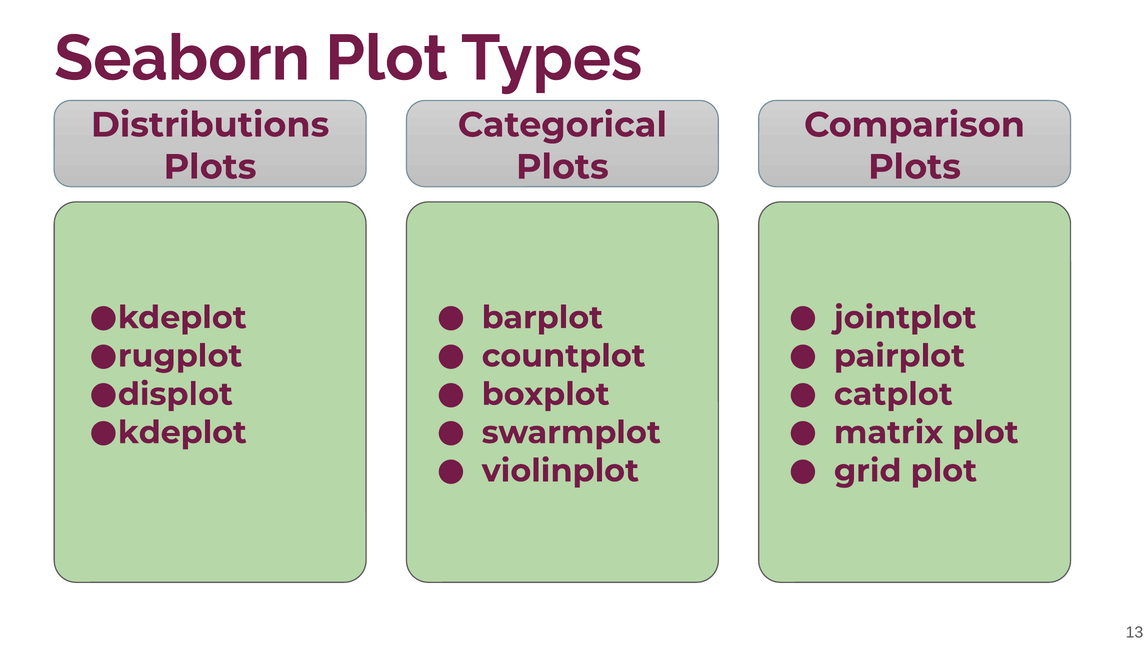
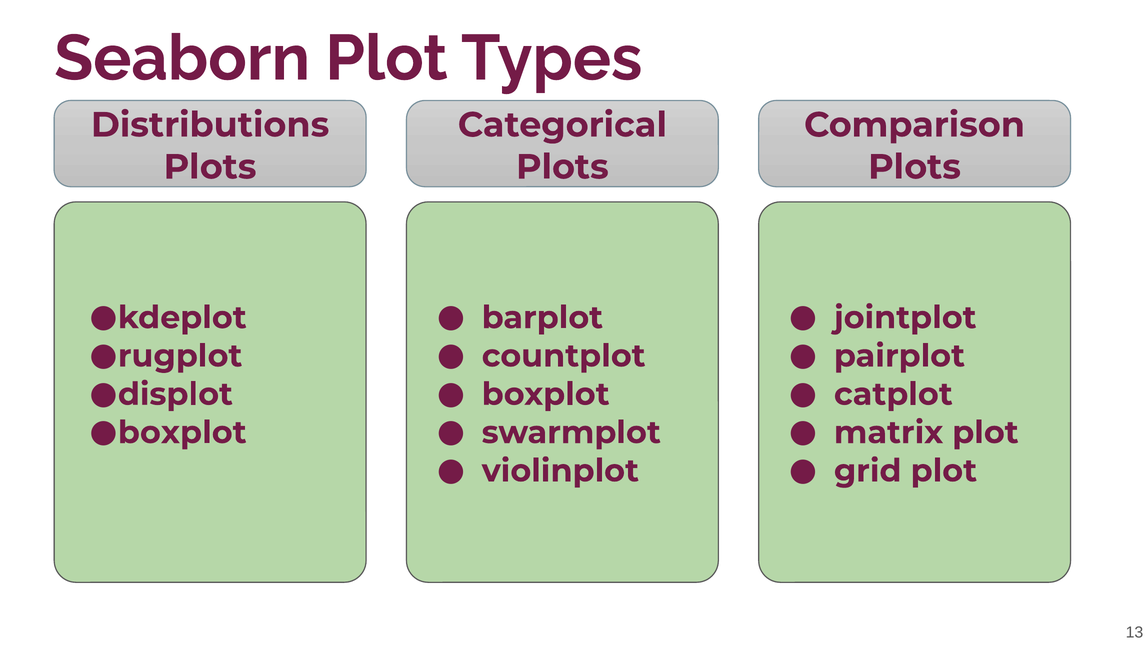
kdeplot at (182, 432): kdeplot -> boxplot
